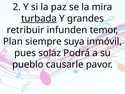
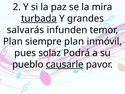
retribuir: retribuir -> salvarás
siempre suya: suya -> plan
causarle underline: none -> present
